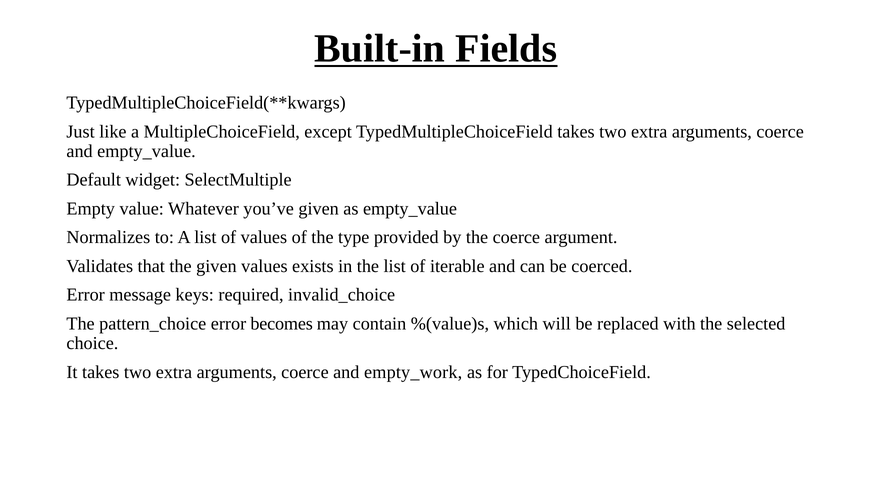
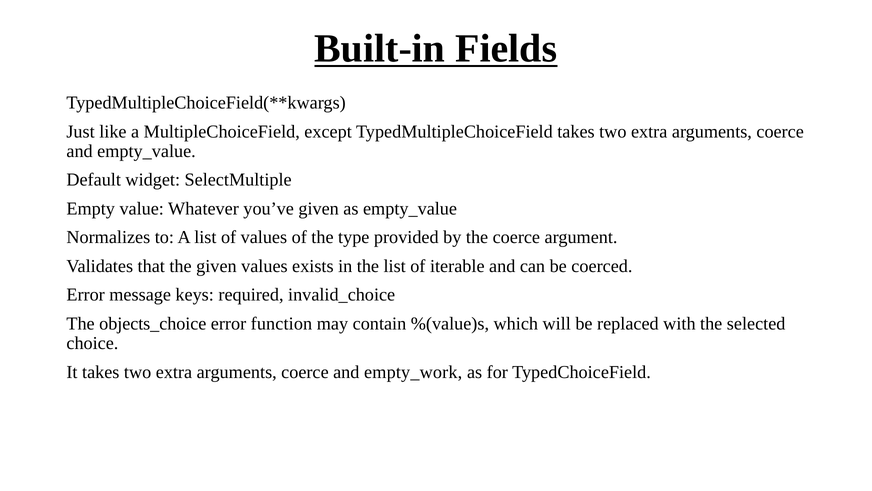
pattern_choice: pattern_choice -> objects_choice
becomes: becomes -> function
